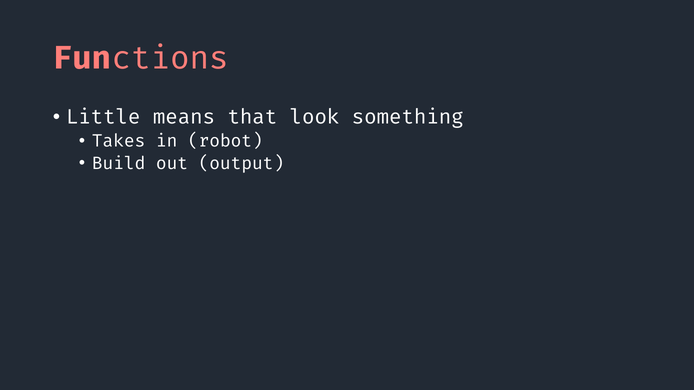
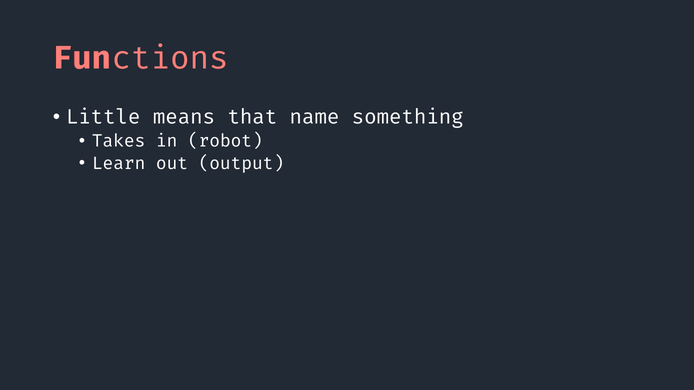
look: look -> name
Build: Build -> Learn
